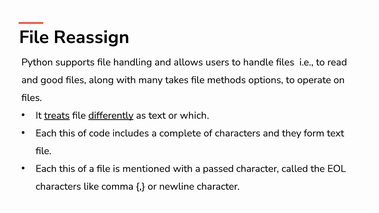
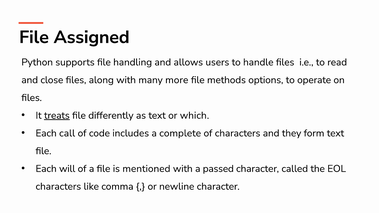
Reassign: Reassign -> Assigned
good: good -> close
takes: takes -> more
differently underline: present -> none
this at (67, 133): this -> call
this at (67, 169): this -> will
